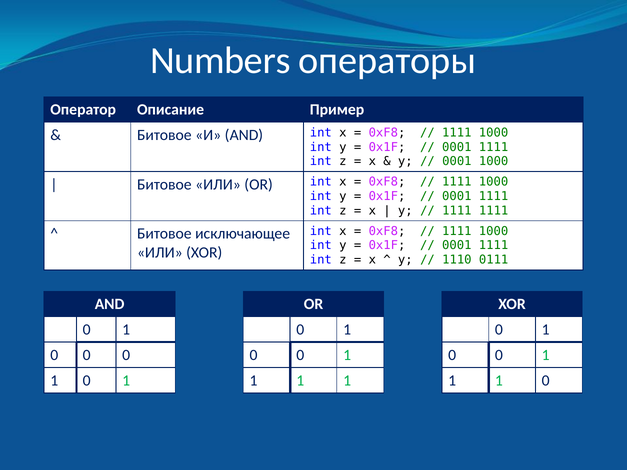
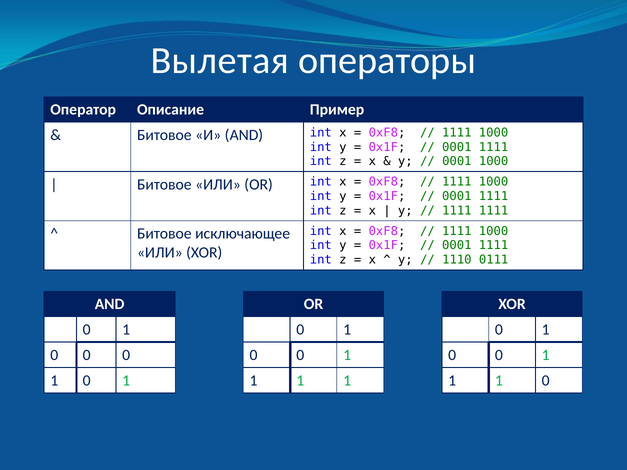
Numbers: Numbers -> Вылетая
